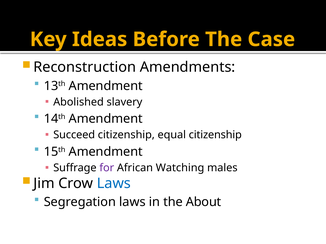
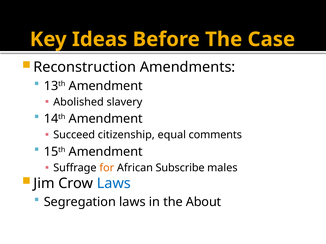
equal citizenship: citizenship -> comments
for colour: purple -> orange
Watching: Watching -> Subscribe
